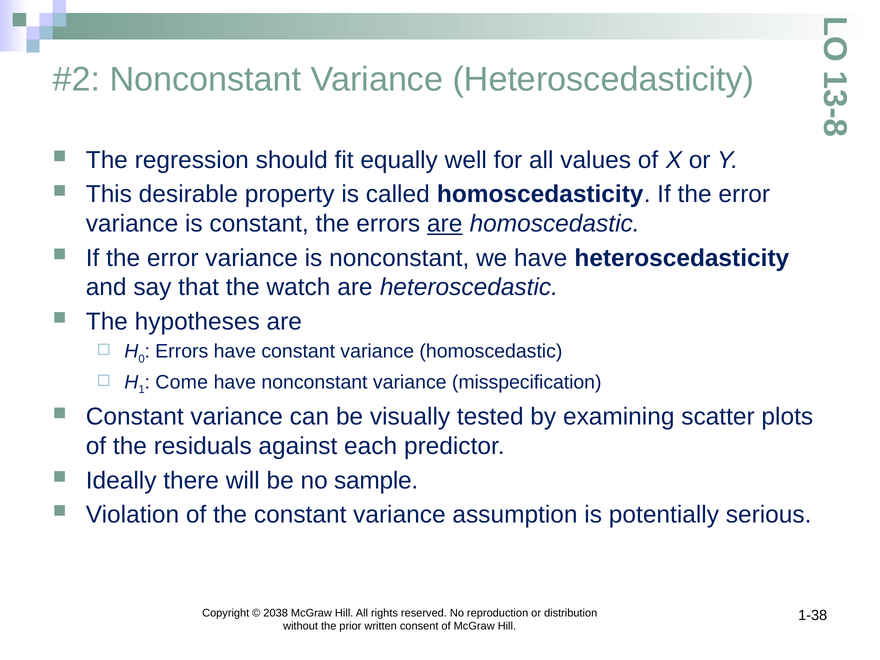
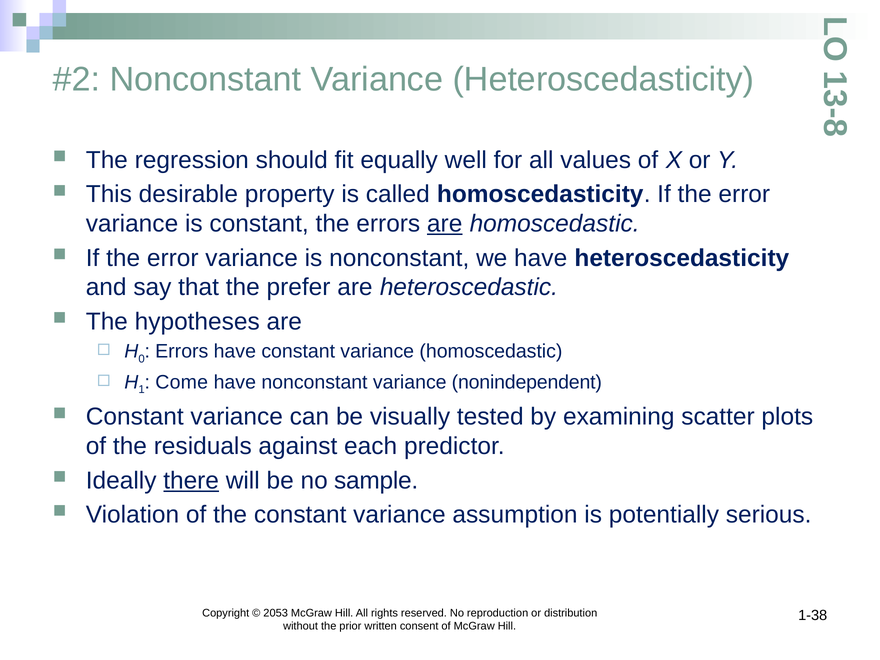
watch: watch -> prefer
misspecification: misspecification -> nonindependent
there underline: none -> present
2038: 2038 -> 2053
